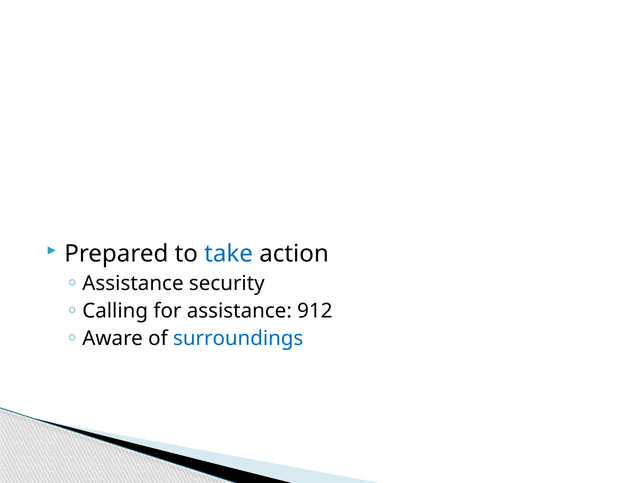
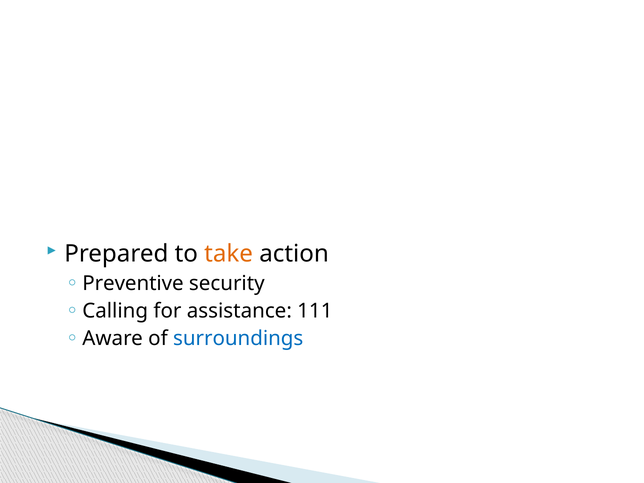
take colour: blue -> orange
Assistance at (133, 283): Assistance -> Preventive
912: 912 -> 111
